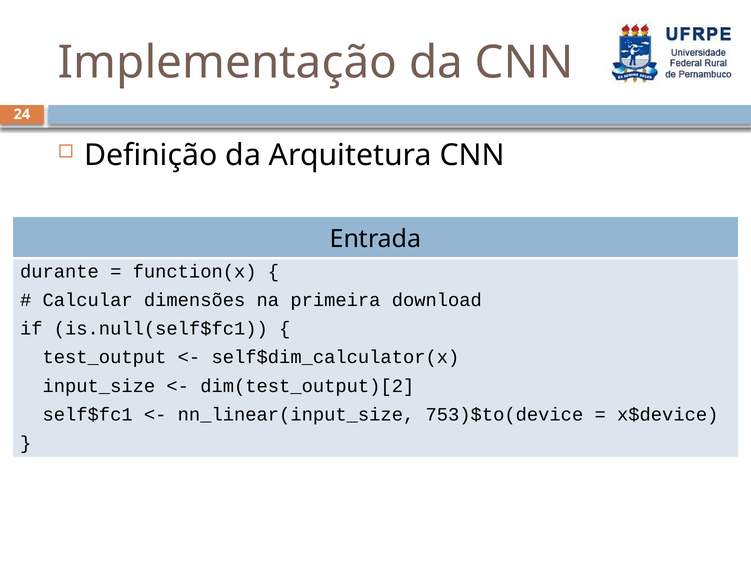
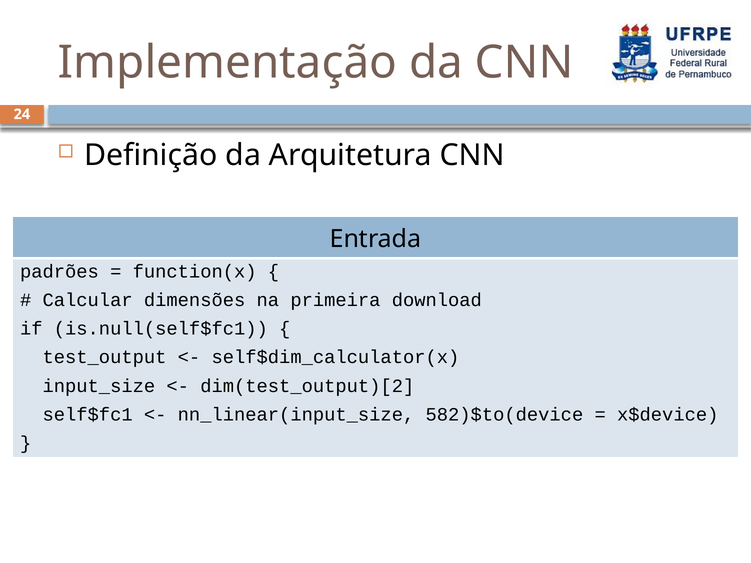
durante: durante -> padrões
753)$to(device: 753)$to(device -> 582)$to(device
